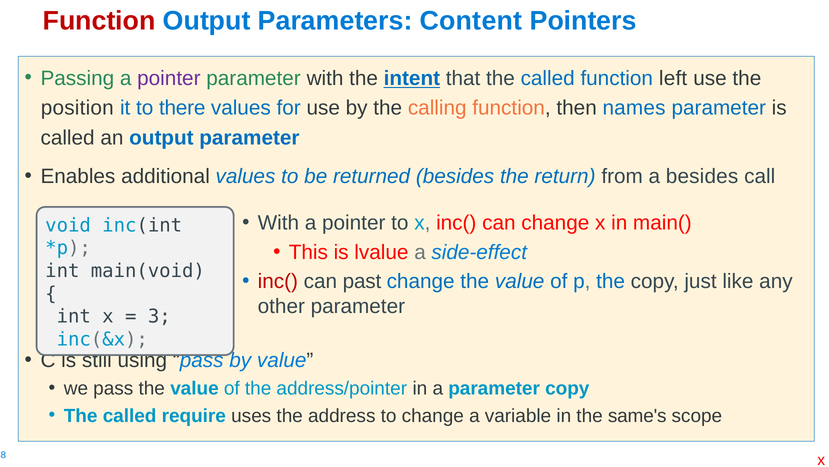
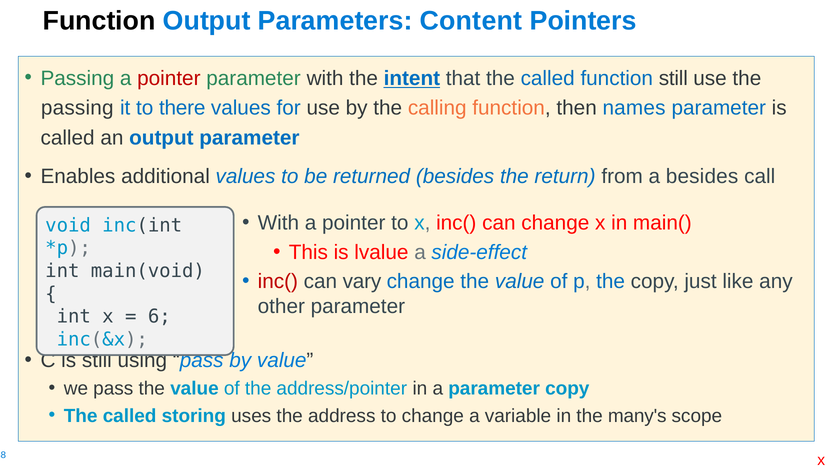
Function at (99, 21) colour: red -> black
pointer at (169, 78) colour: purple -> red
function left: left -> still
position at (77, 108): position -> passing
past: past -> vary
3: 3 -> 6
require: require -> storing
same's: same's -> many's
